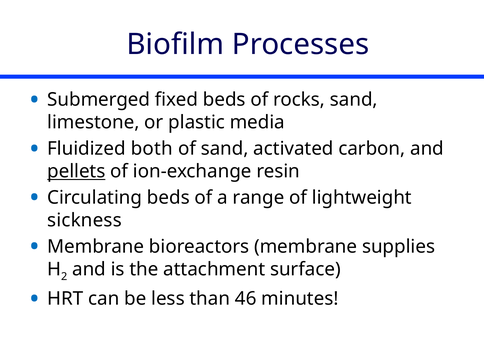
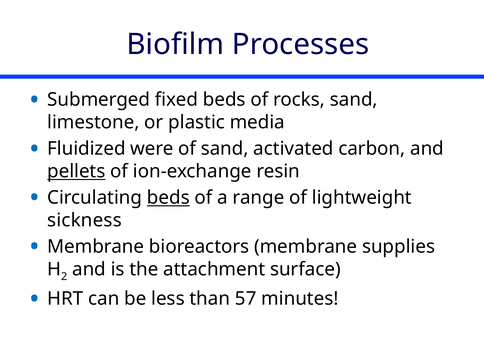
both: both -> were
beds at (168, 198) underline: none -> present
46: 46 -> 57
